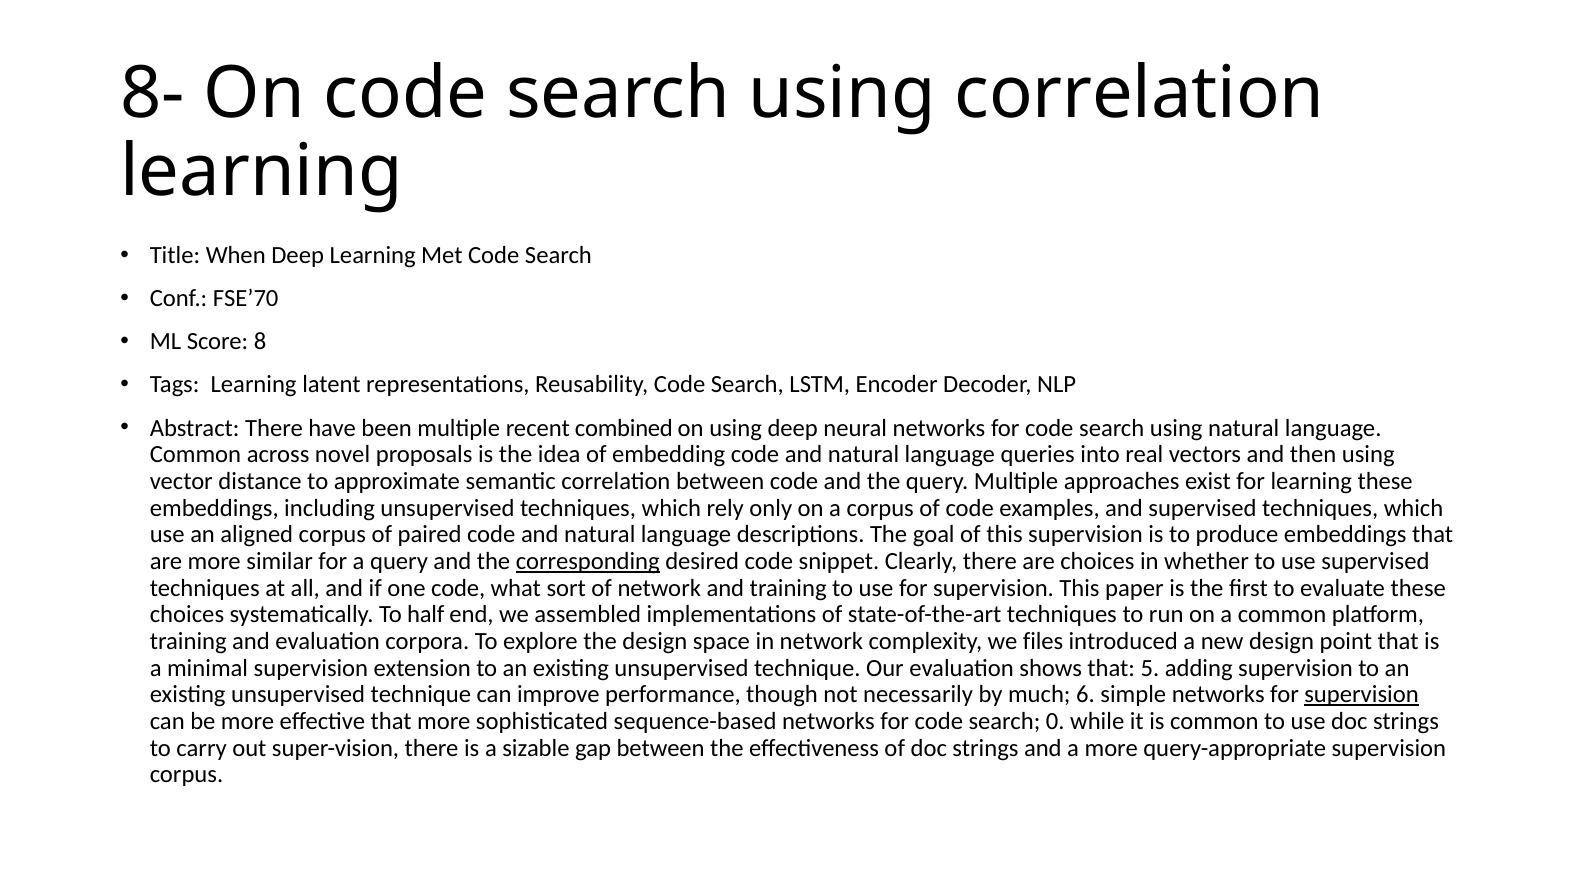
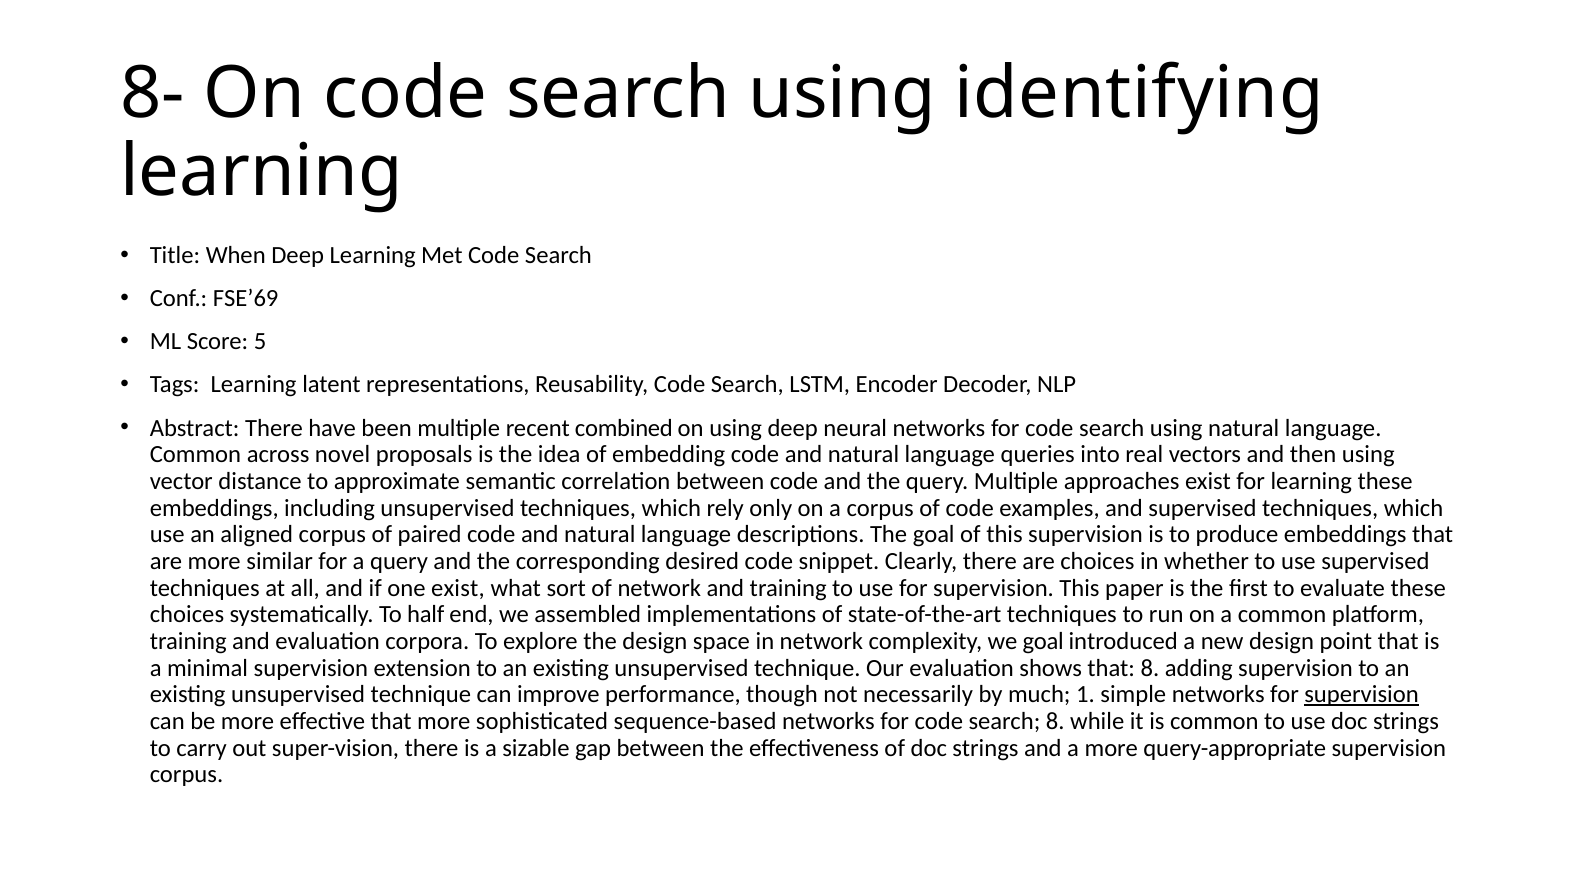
using correlation: correlation -> identifying
FSE’70: FSE’70 -> FSE’69
8: 8 -> 5
corresponding underline: present -> none
one code: code -> exist
we files: files -> goal
that 5: 5 -> 8
6: 6 -> 1
search 0: 0 -> 8
